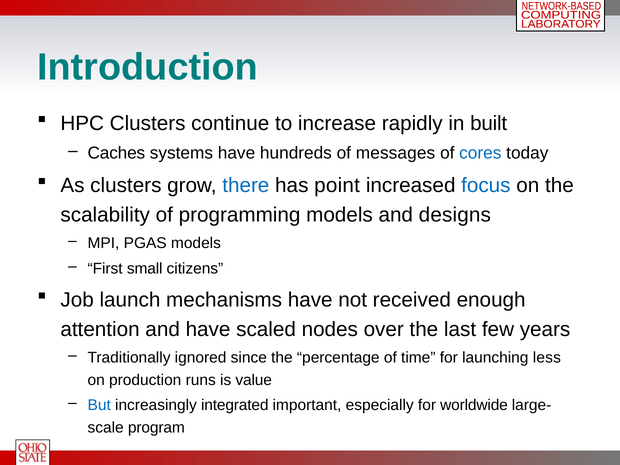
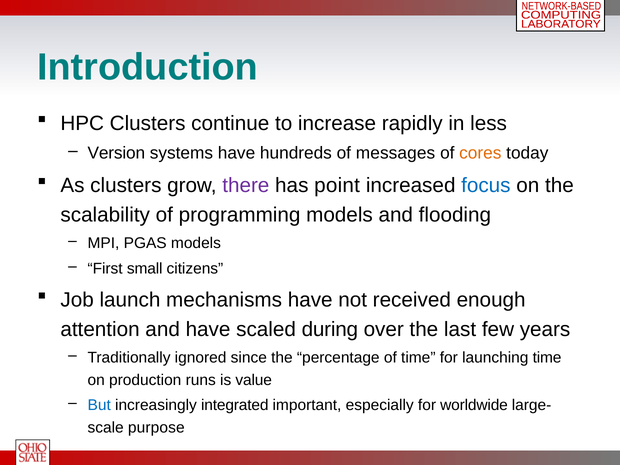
built: built -> less
Caches: Caches -> Version
cores colour: blue -> orange
there colour: blue -> purple
designs: designs -> flooding
nodes: nodes -> during
launching less: less -> time
program: program -> purpose
